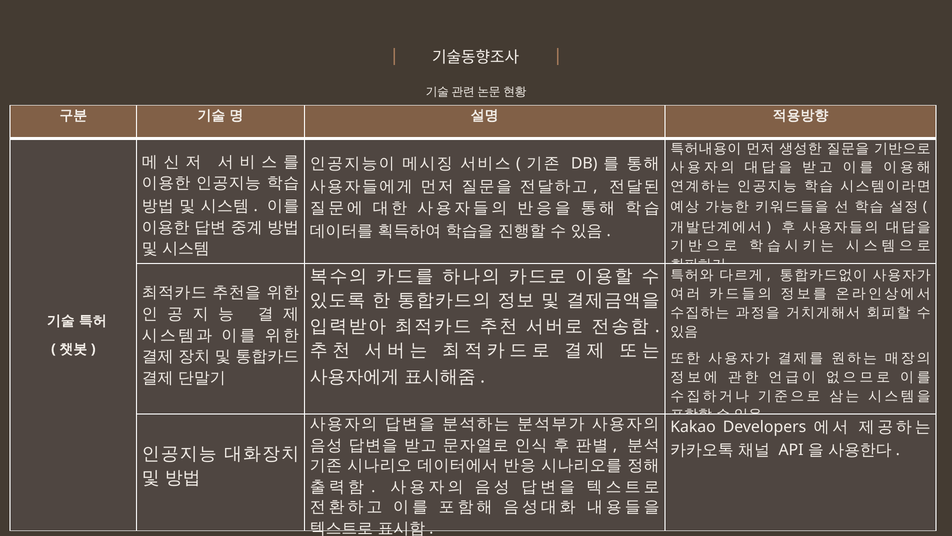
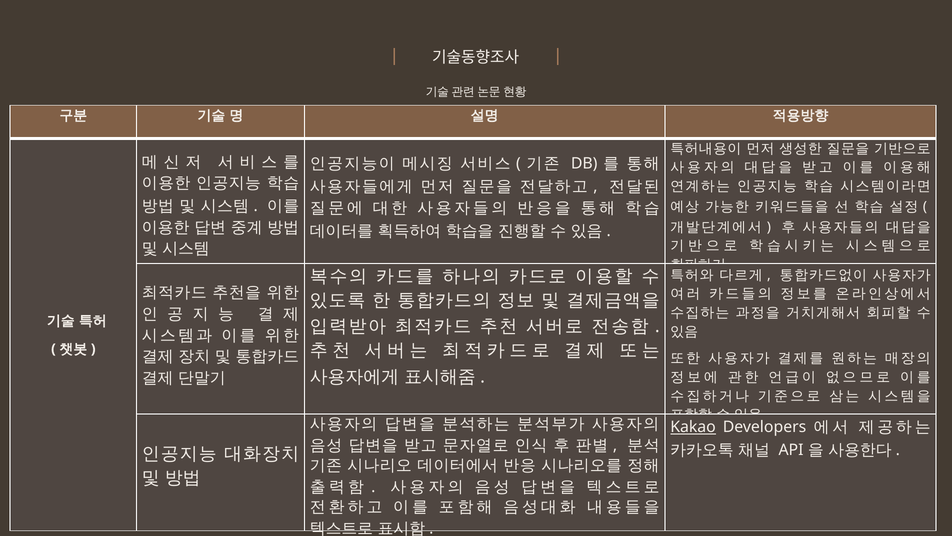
Kakao underline: none -> present
